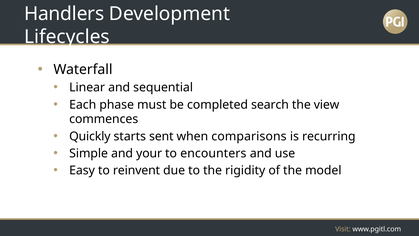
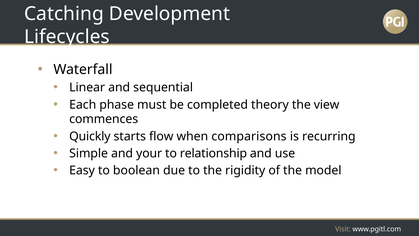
Handlers: Handlers -> Catching
search: search -> theory
sent: sent -> flow
encounters: encounters -> relationship
reinvent: reinvent -> boolean
